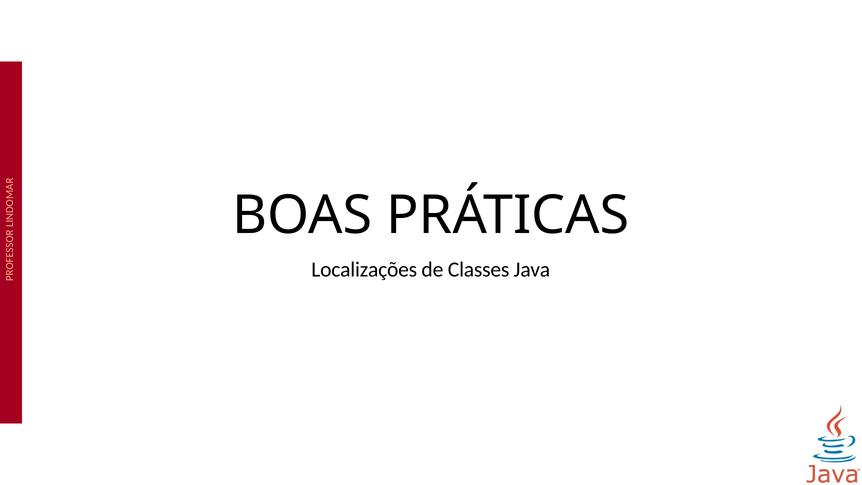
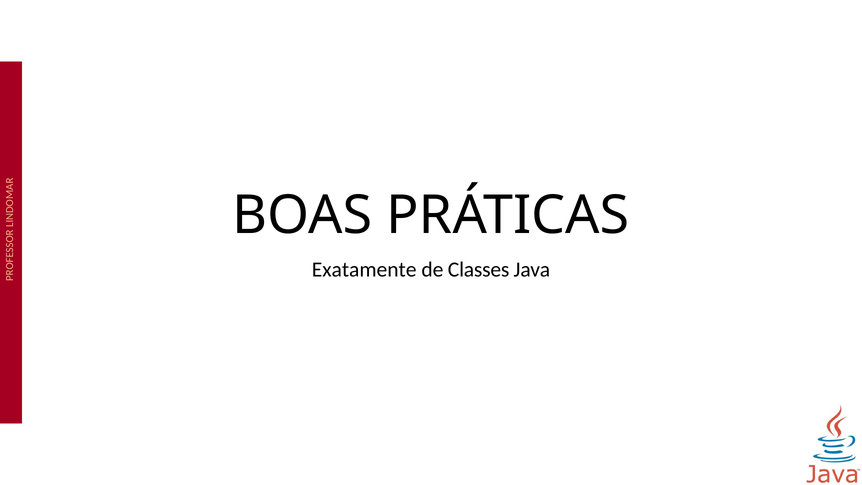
Localizações: Localizações -> Exatamente
